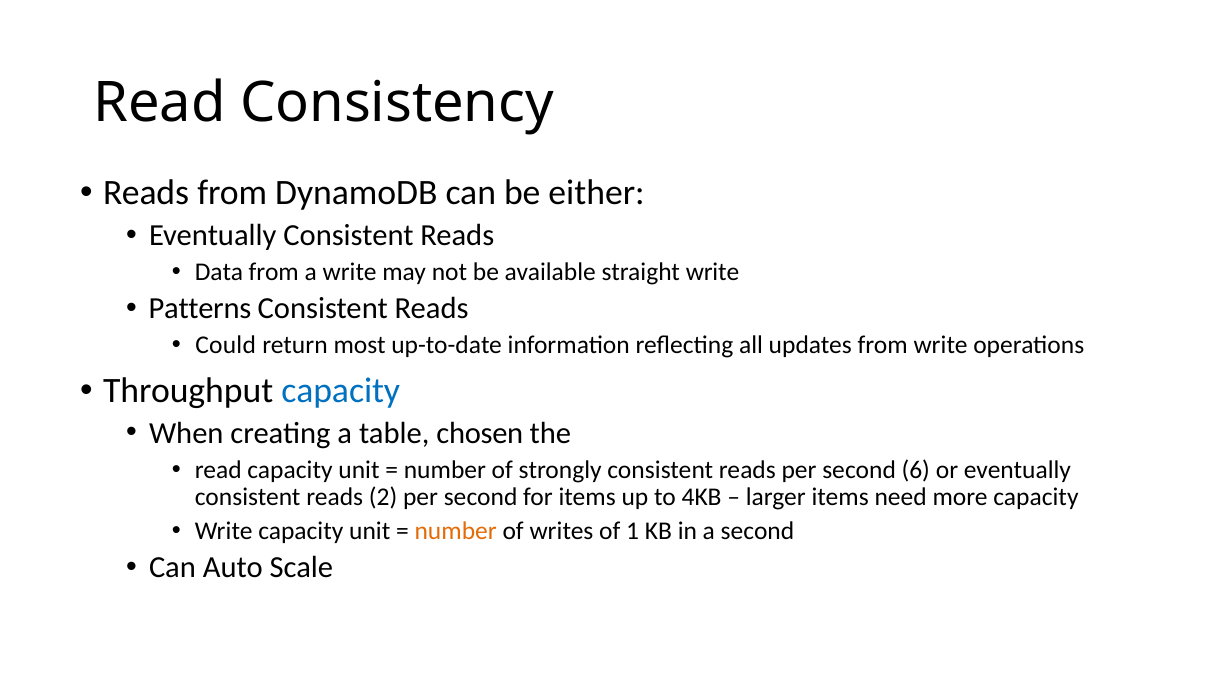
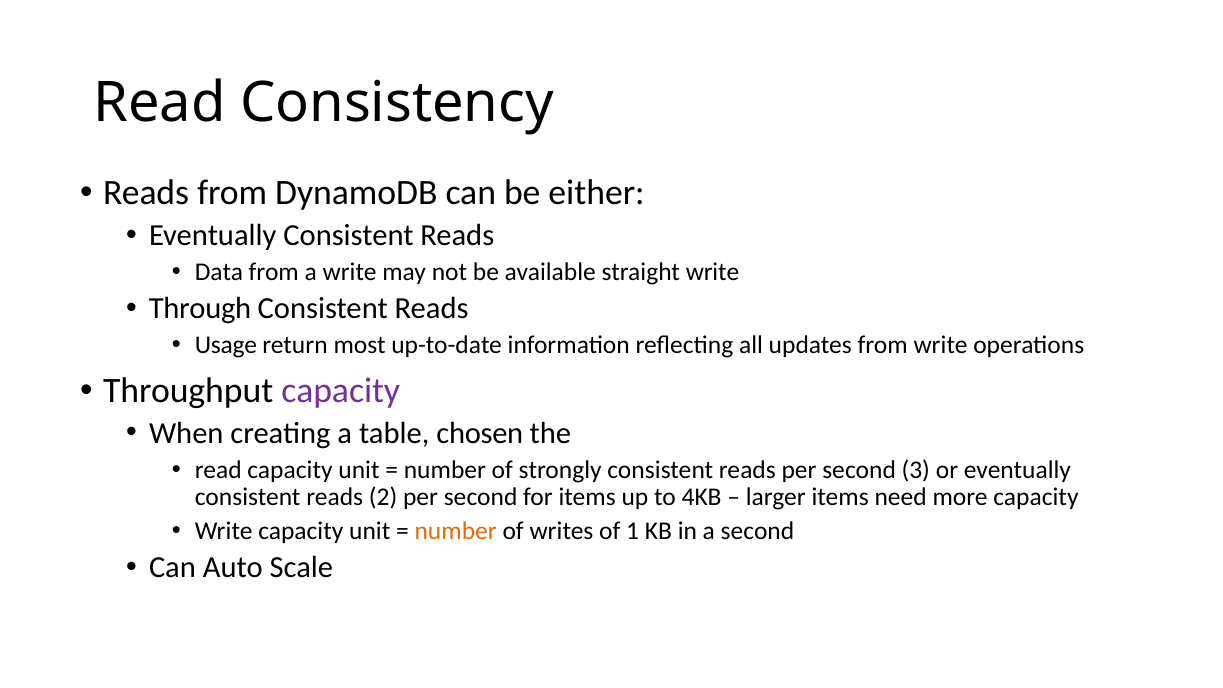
Patterns: Patterns -> Through
Could: Could -> Usage
capacity at (341, 391) colour: blue -> purple
6: 6 -> 3
